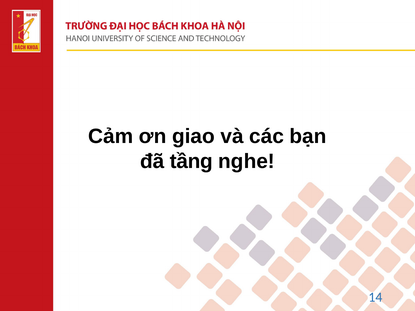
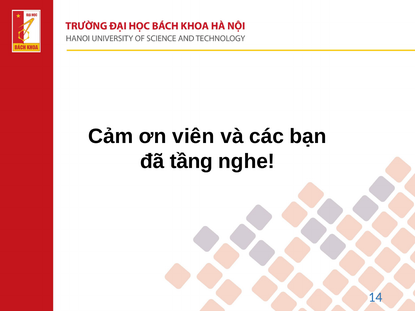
giao: giao -> viên
